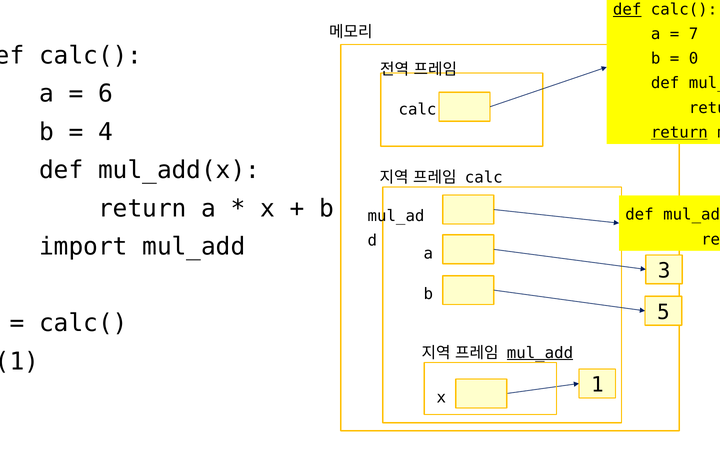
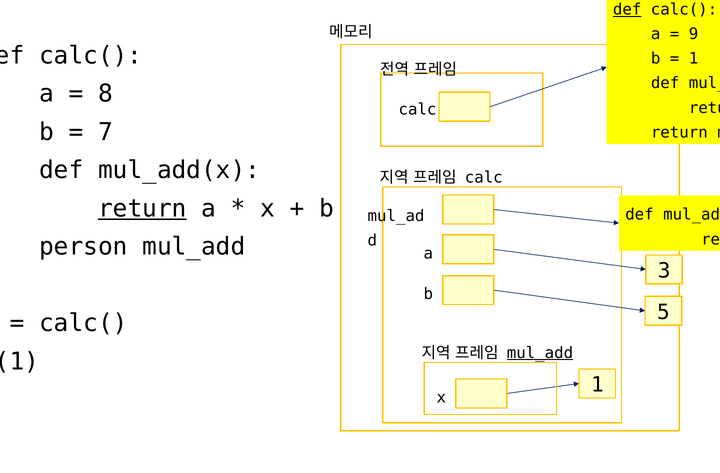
7: 7 -> 9
0 at (694, 59): 0 -> 1
6: 6 -> 8
4: 4 -> 7
return at (679, 132) underline: present -> none
return at (142, 209) underline: none -> present
import: import -> person
